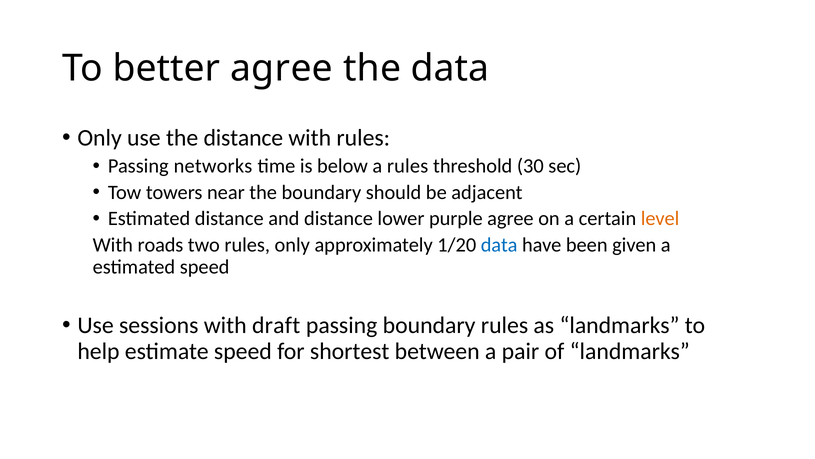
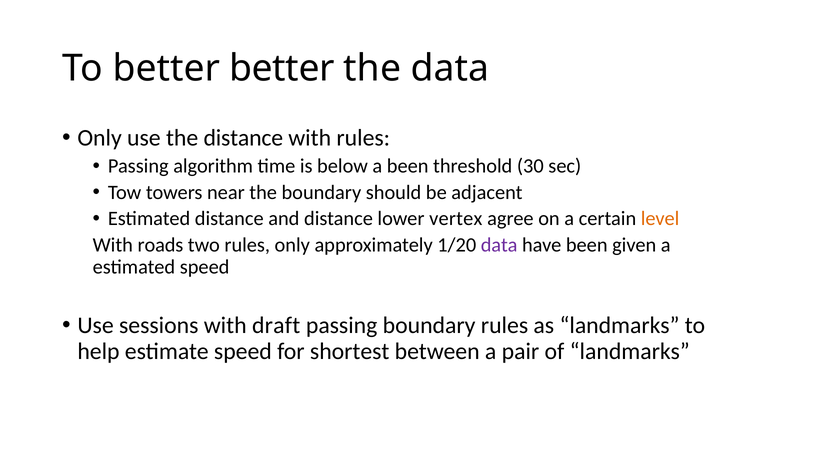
better agree: agree -> better
networks: networks -> algorithm
a rules: rules -> been
purple: purple -> vertex
data at (499, 245) colour: blue -> purple
